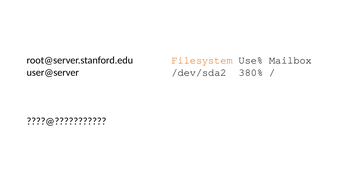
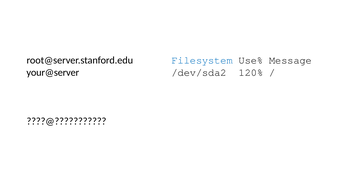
Filesystem colour: orange -> blue
Mailbox: Mailbox -> Message
380%: 380% -> 120%
user@server: user@server -> your@server
